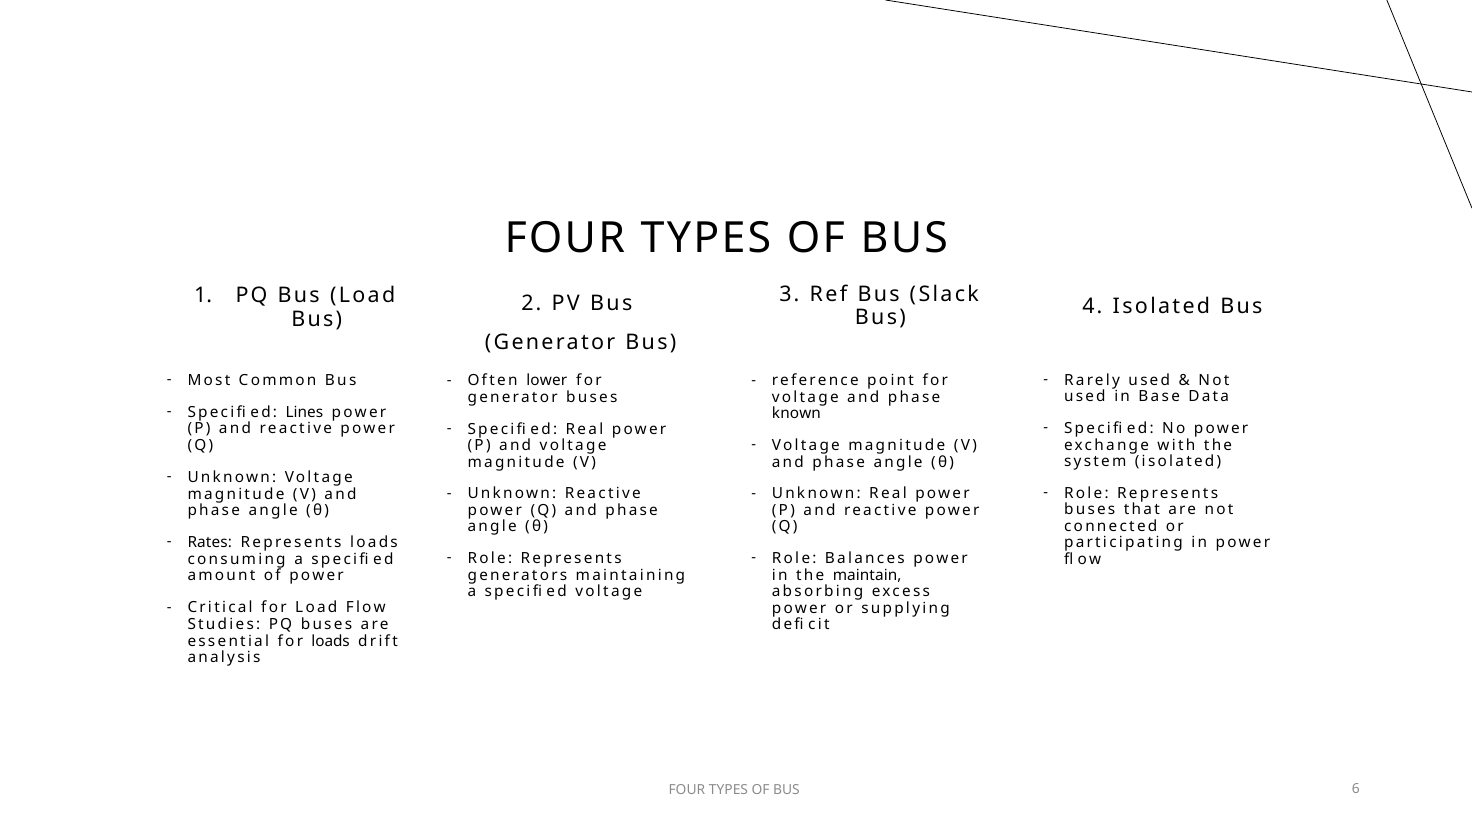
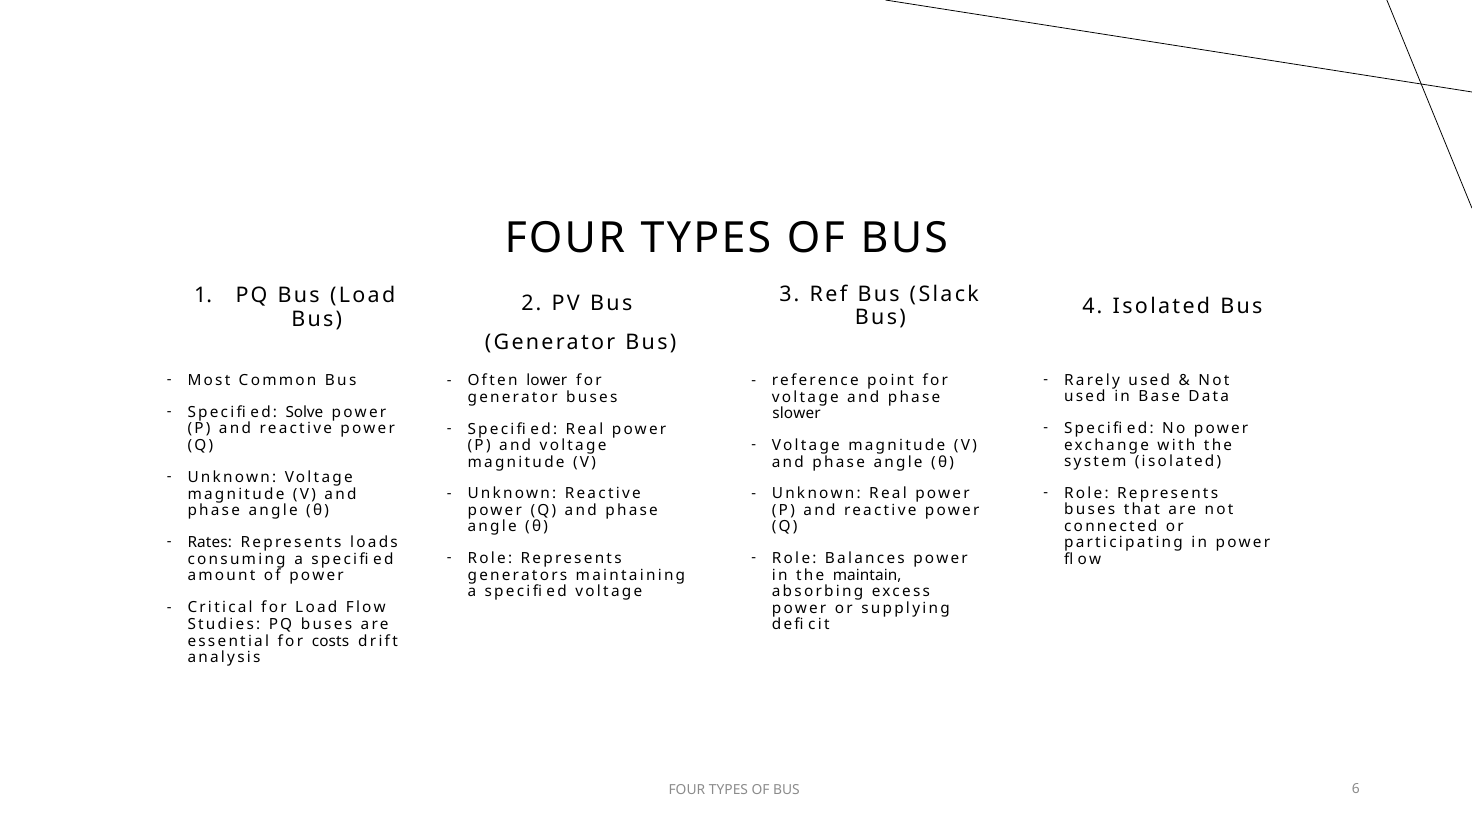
Lines: Lines -> Solve
known: known -> slower
for loads: loads -> costs
